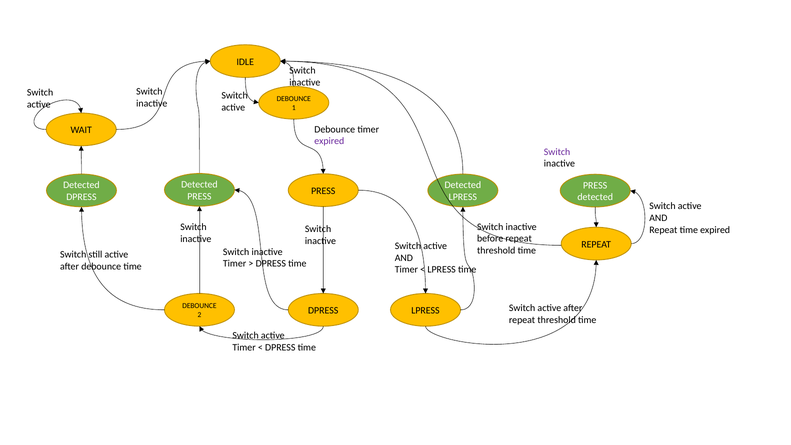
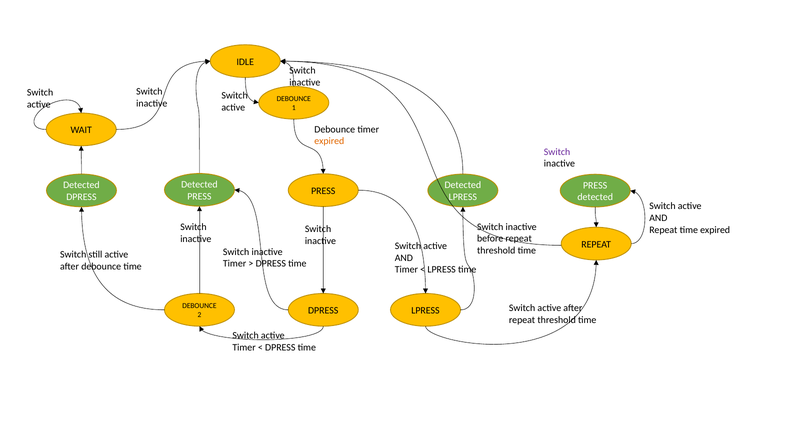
expired at (329, 141) colour: purple -> orange
